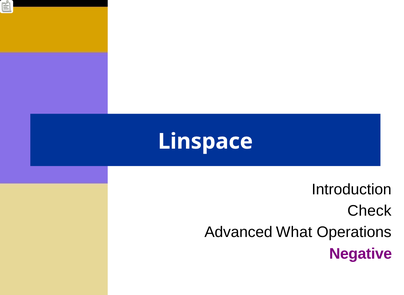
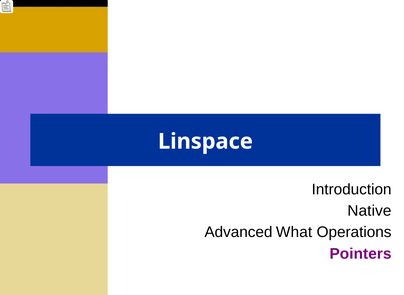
Check: Check -> Native
Negative: Negative -> Pointers
